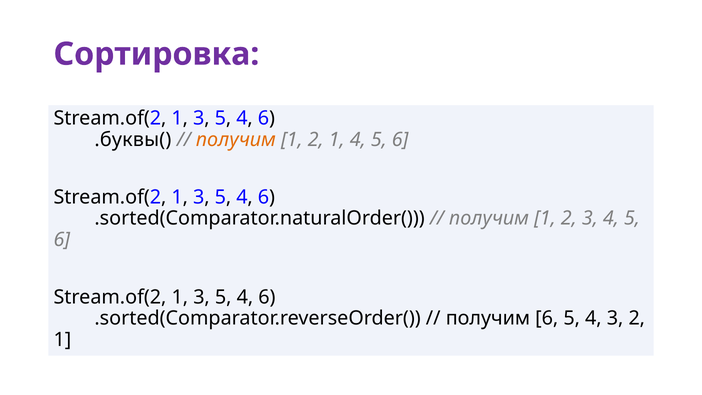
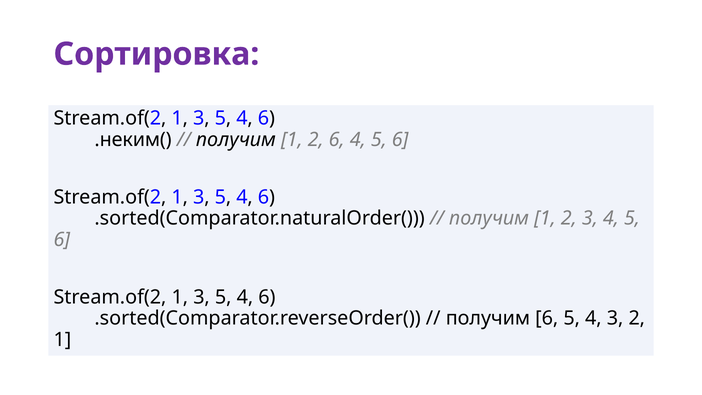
.буквы(: .буквы( -> .неким(
получим at (236, 140) colour: orange -> black
1 2 1: 1 -> 6
